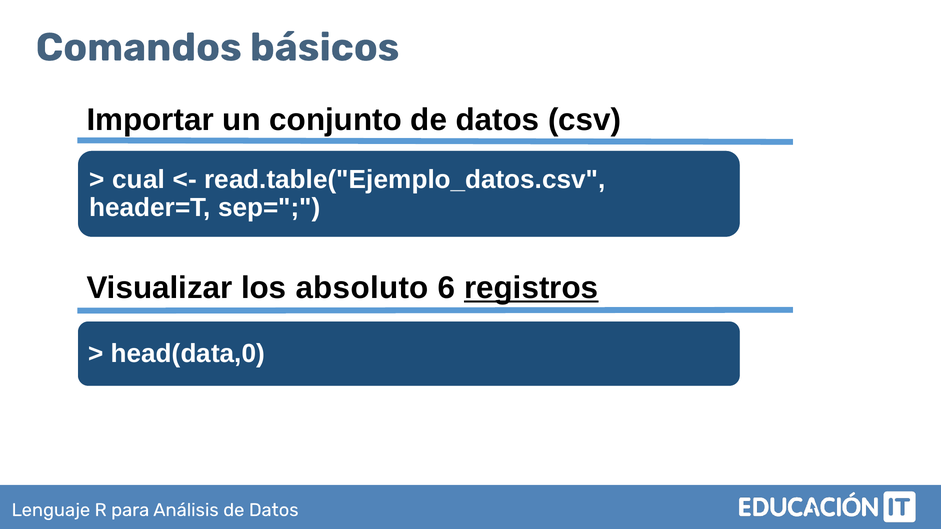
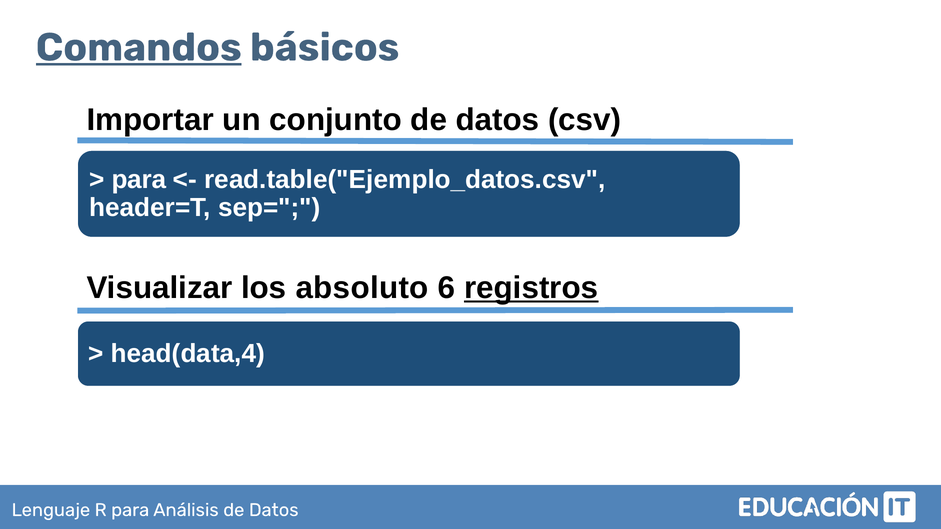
Comandos underline: none -> present
cual at (139, 180): cual -> para
head(data,0: head(data,0 -> head(data,4
